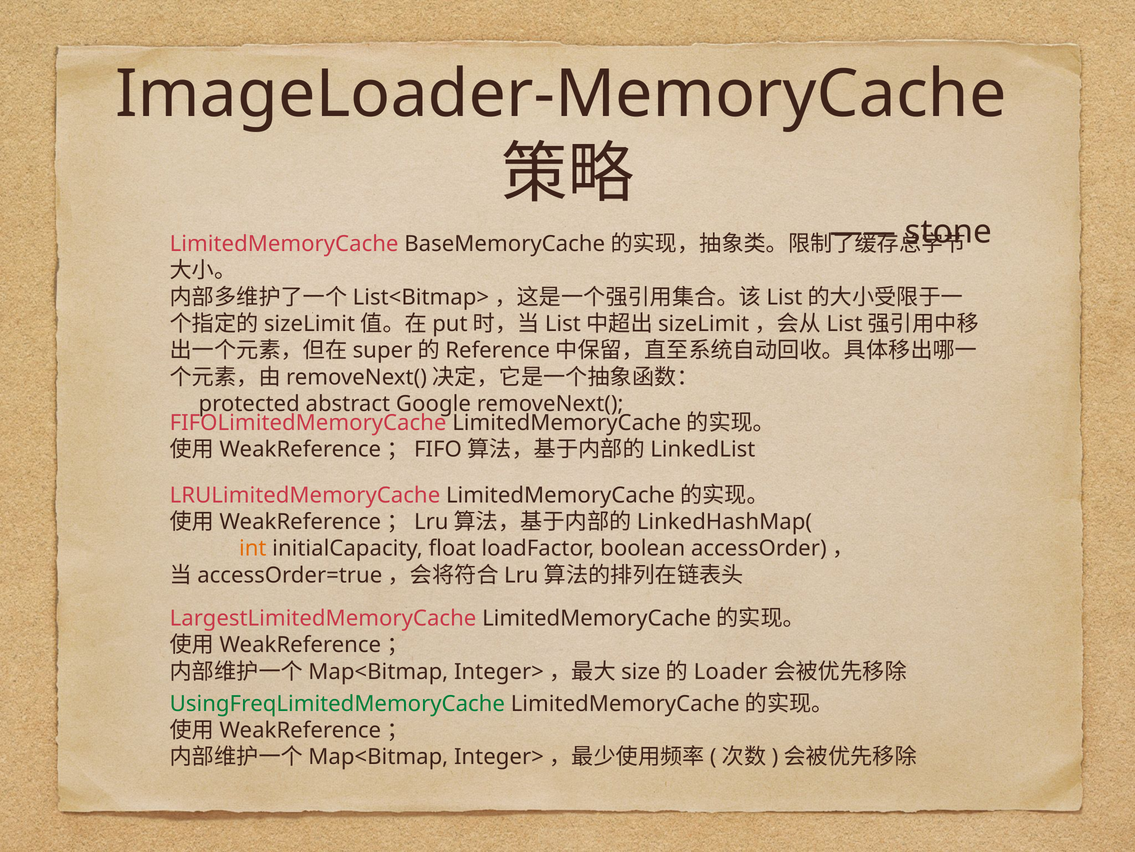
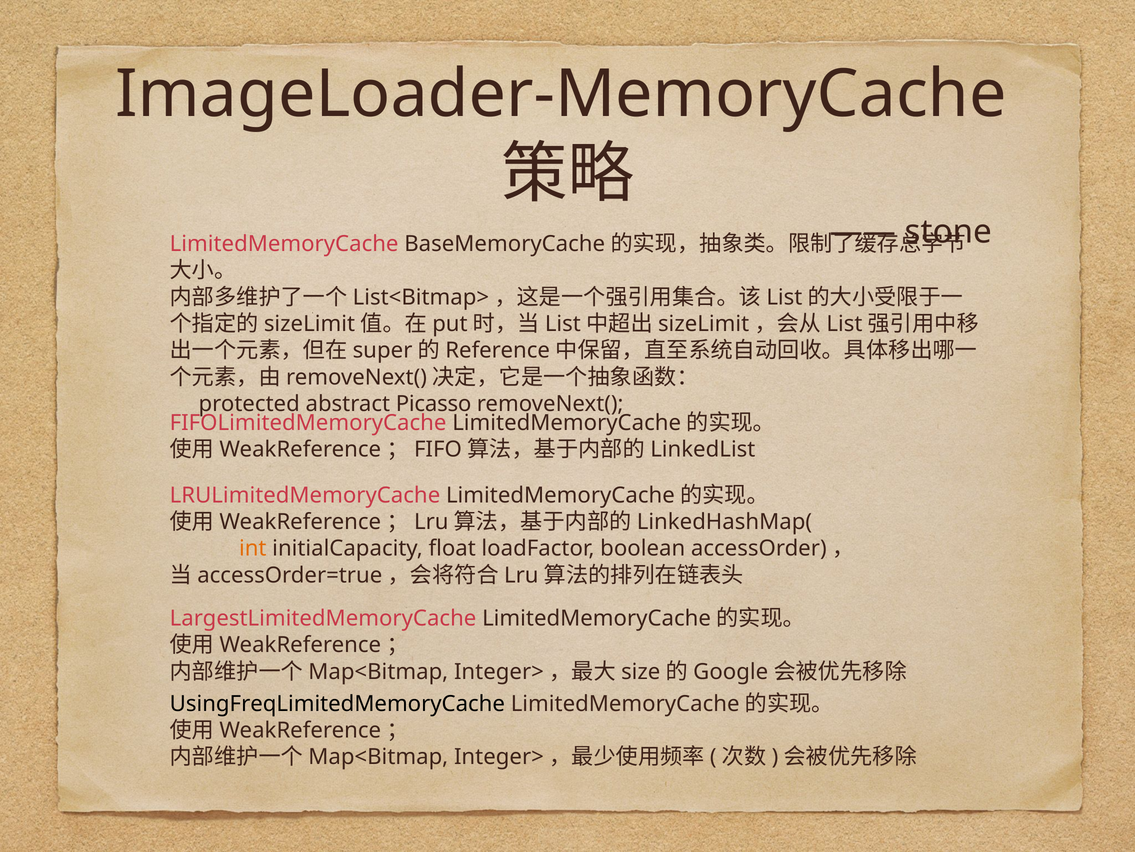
Google: Google -> Picasso
Loader: Loader -> Google
UsingFreqLimitedMemoryCache colour: green -> black
